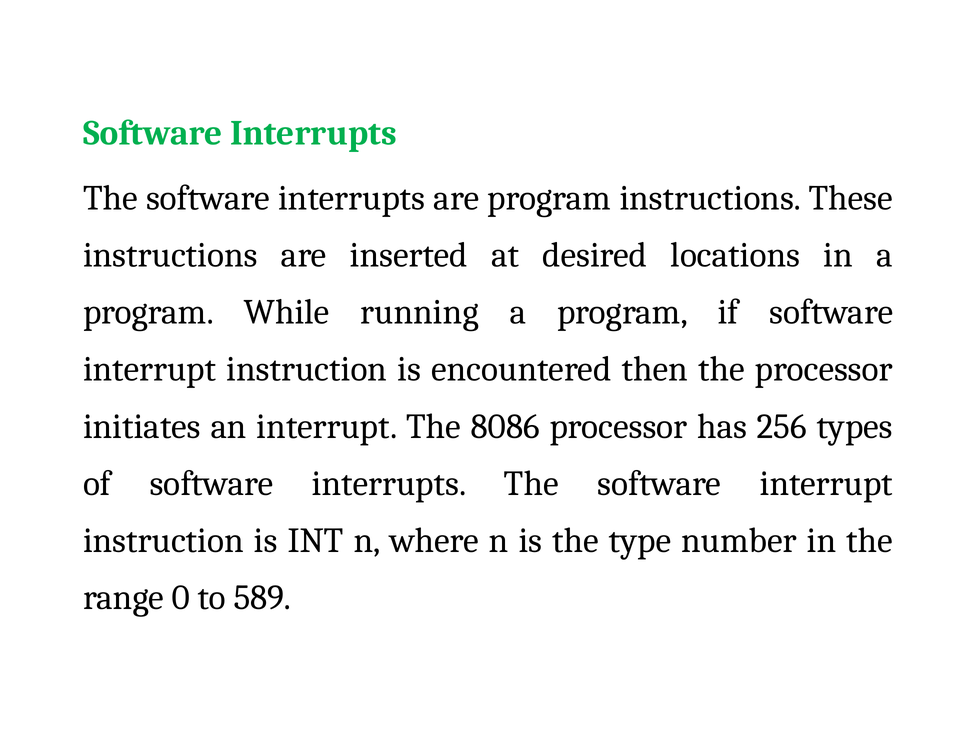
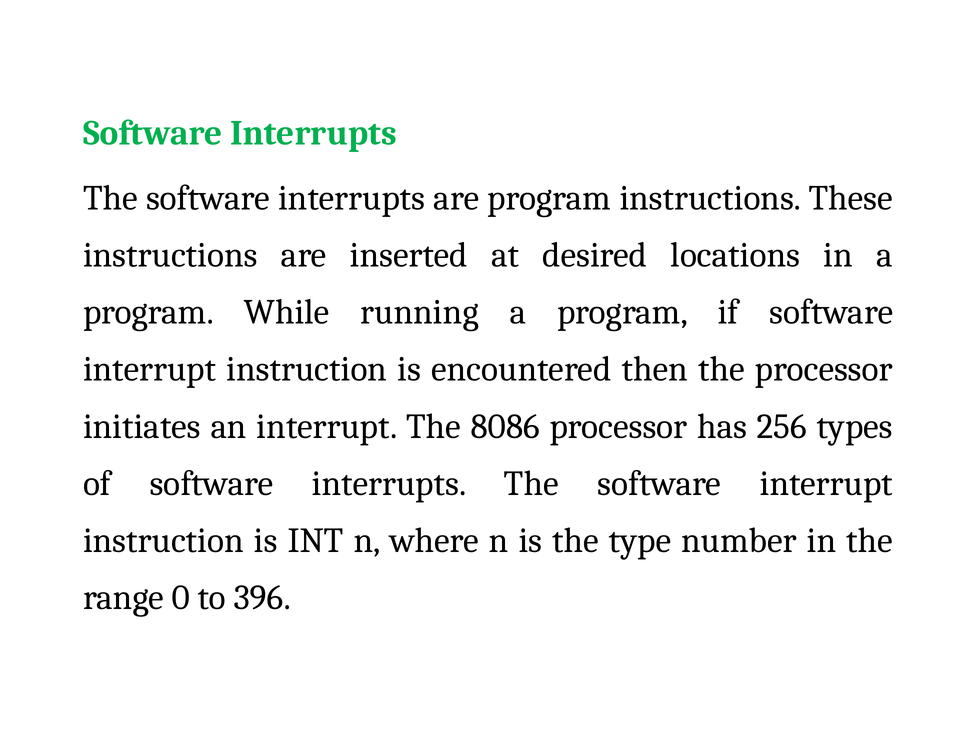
589: 589 -> 396
